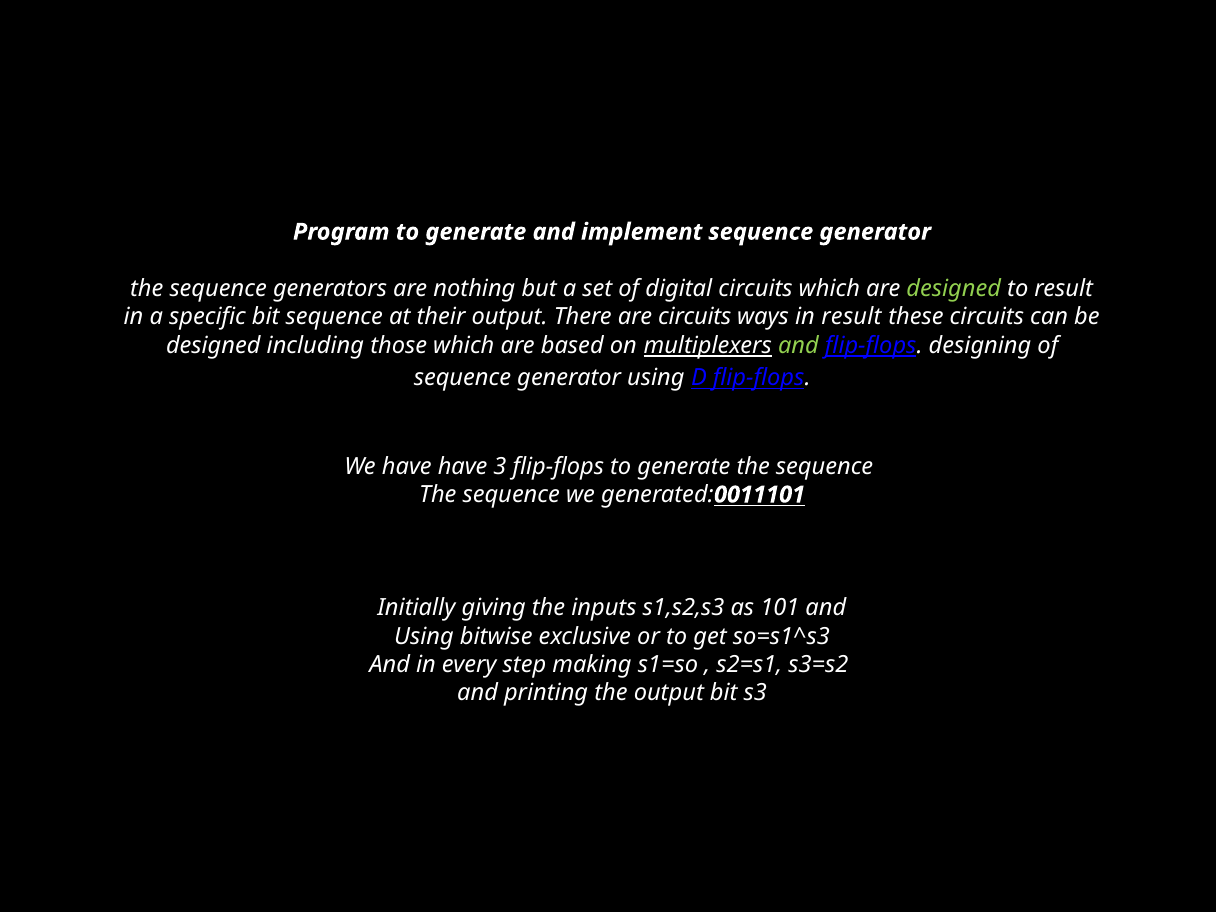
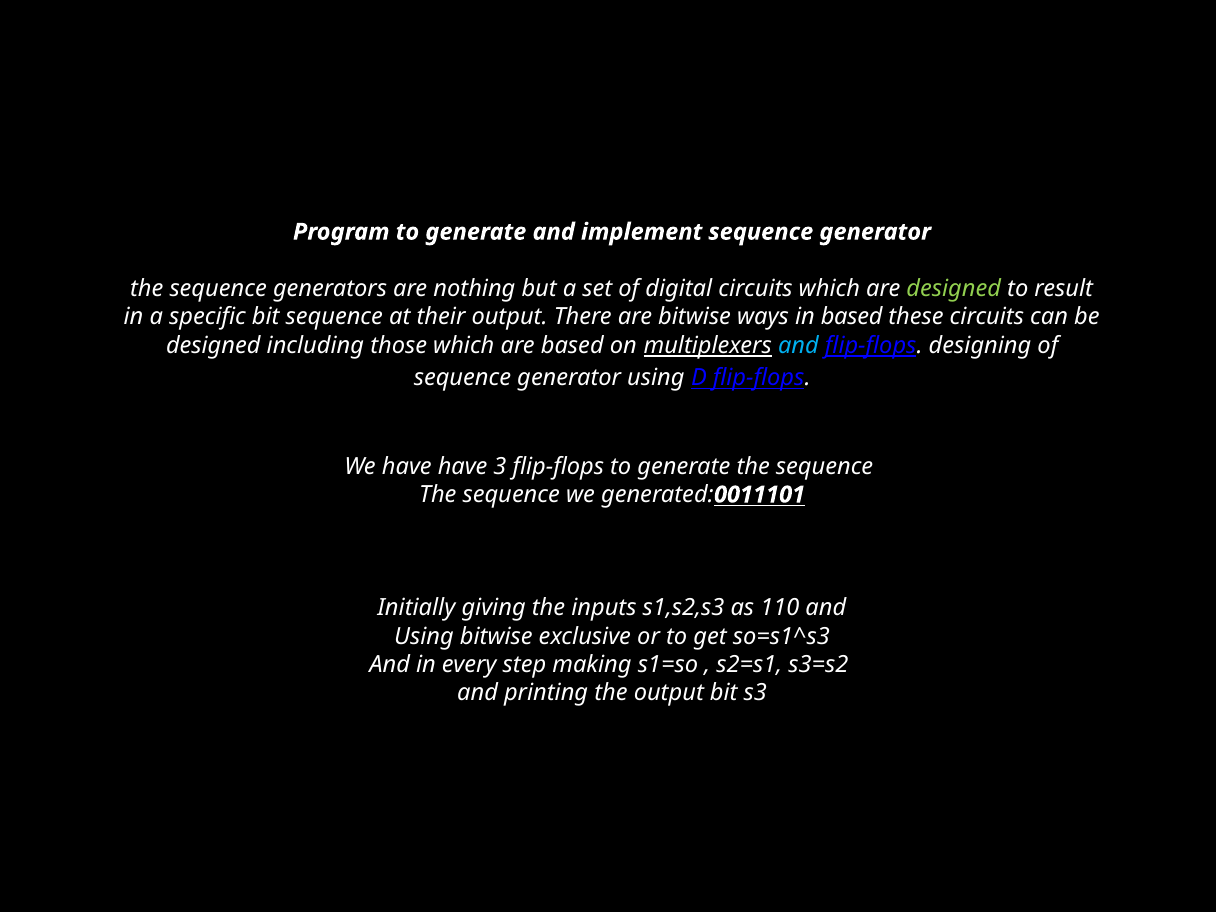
are circuits: circuits -> bitwise
in result: result -> based
and at (798, 345) colour: light green -> light blue
101: 101 -> 110
